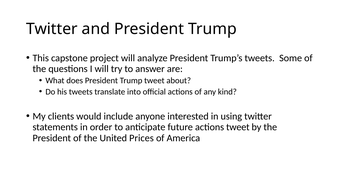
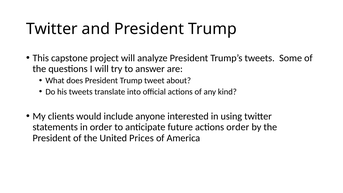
actions tweet: tweet -> order
